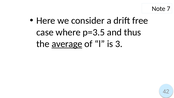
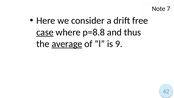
case underline: none -> present
p=3.5: p=3.5 -> p=8.8
3: 3 -> 9
